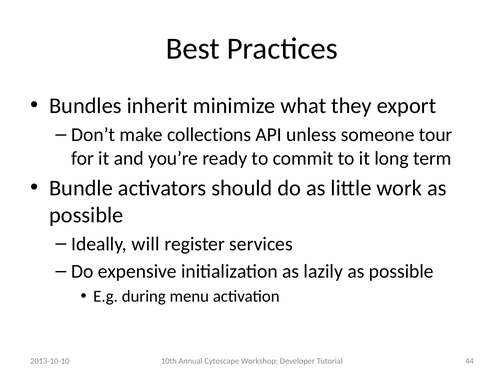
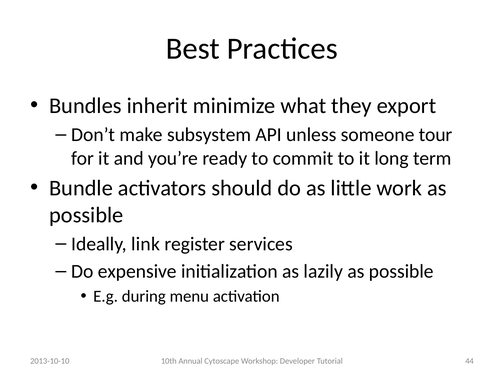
collections: collections -> subsystem
will: will -> link
